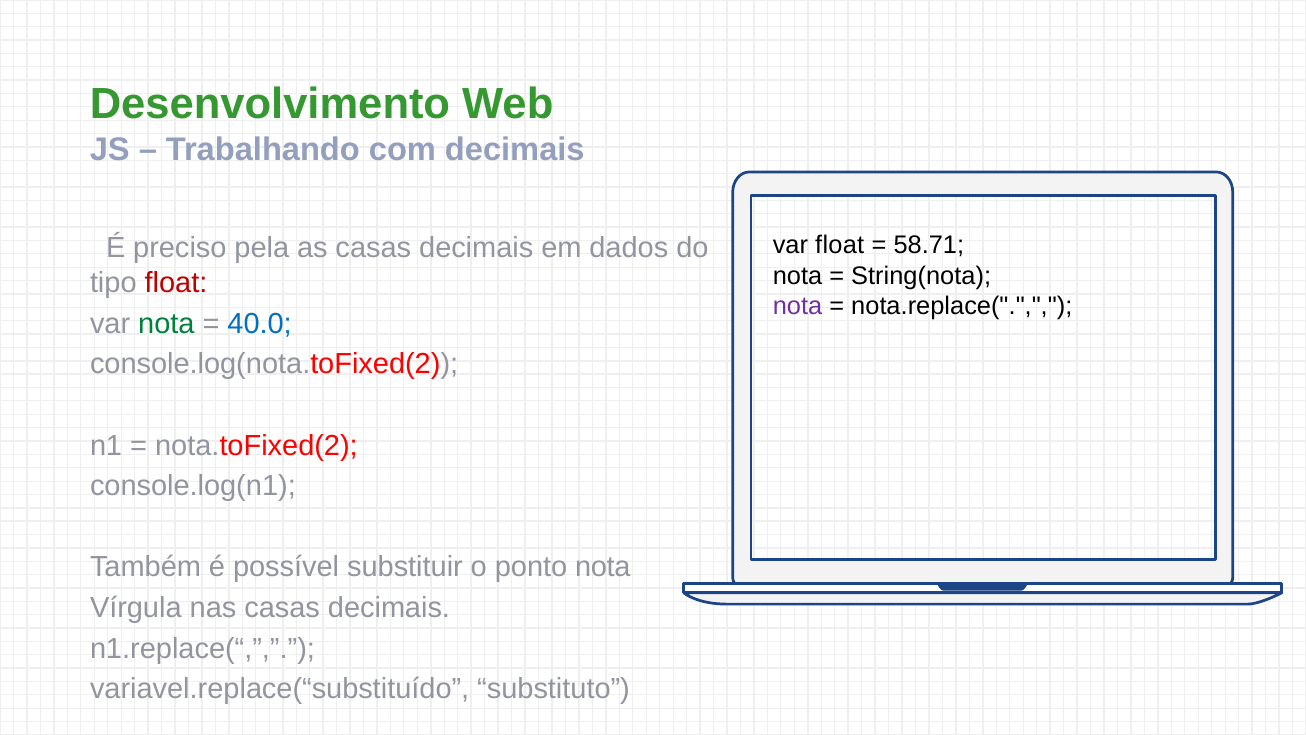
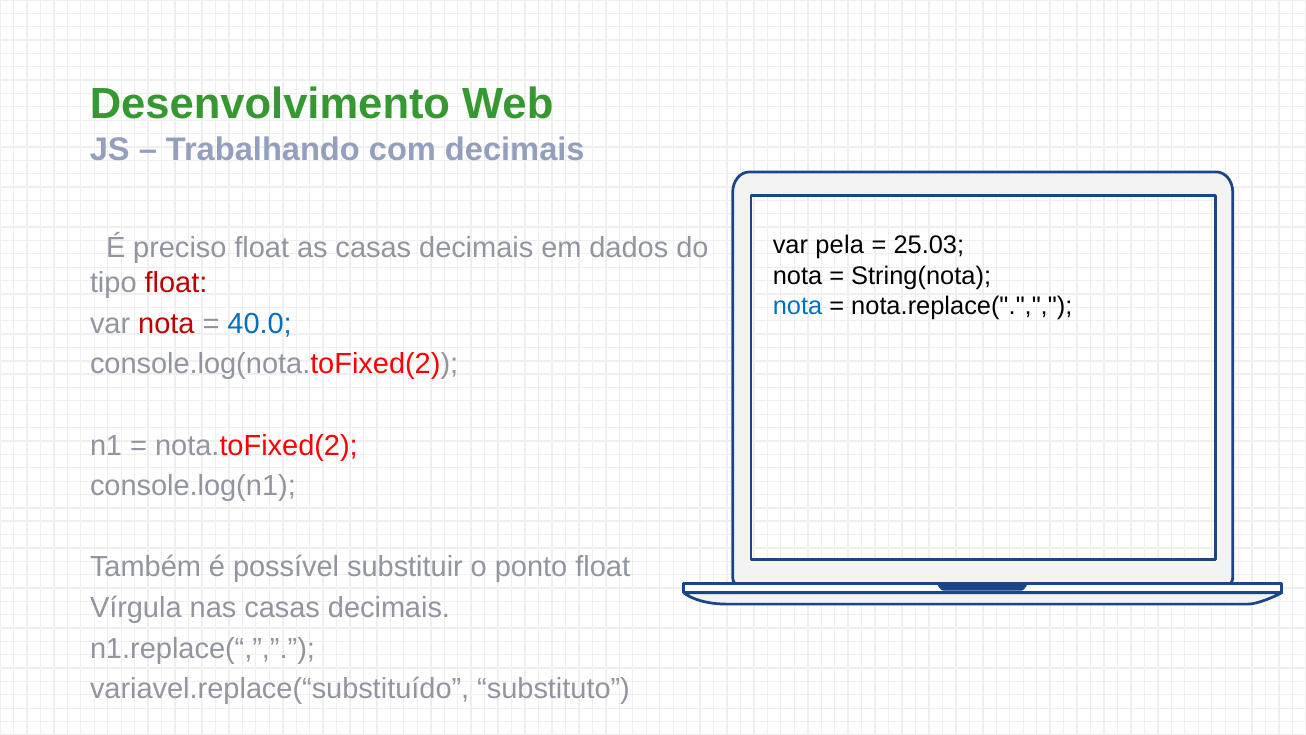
var float: float -> pela
58.71: 58.71 -> 25.03
preciso pela: pela -> float
nota at (797, 306) colour: purple -> blue
nota at (166, 323) colour: green -> red
ponto nota: nota -> float
